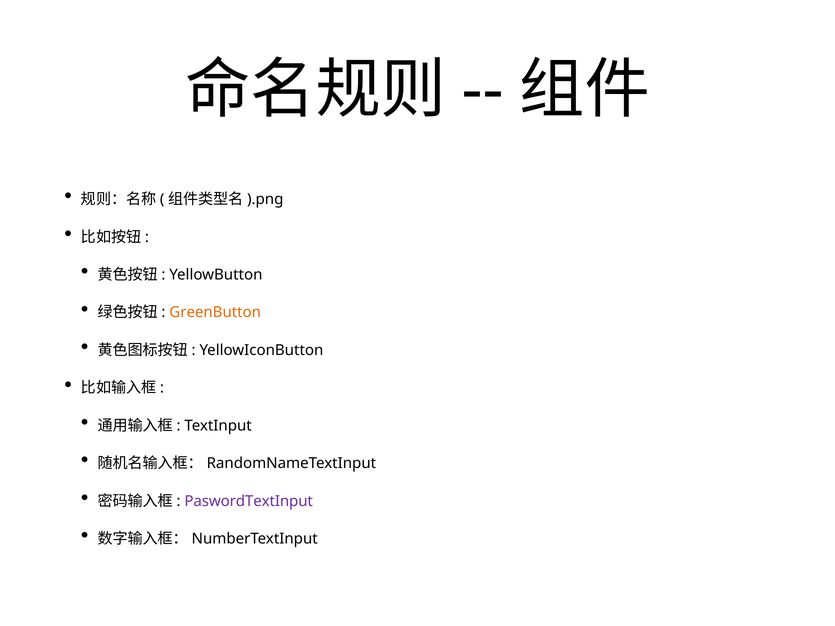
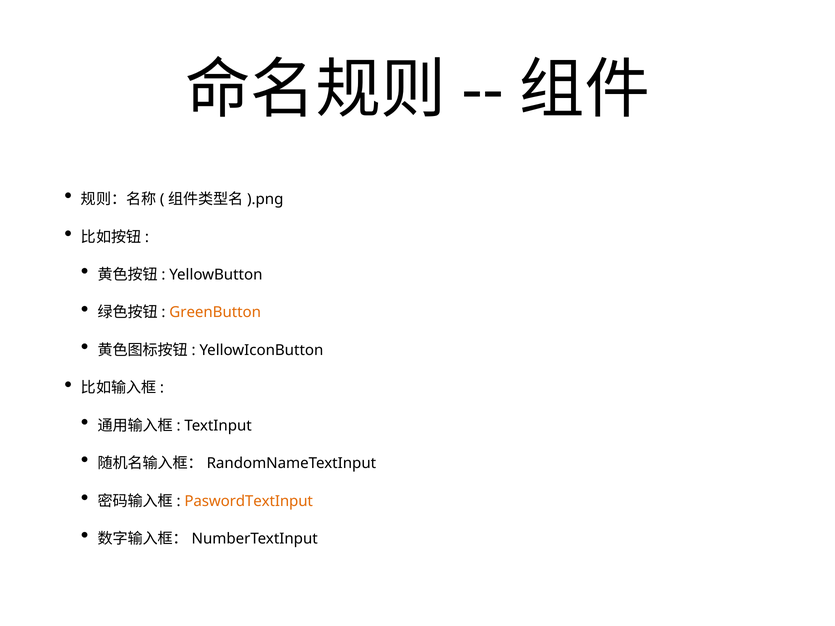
PaswordTextInput colour: purple -> orange
